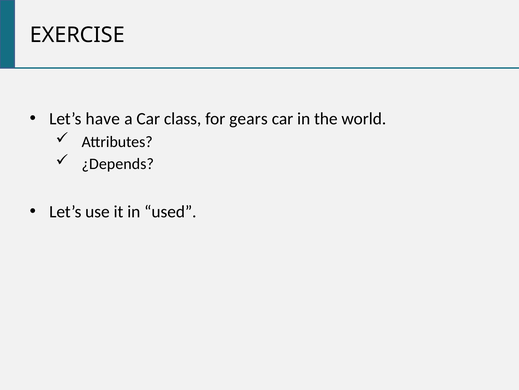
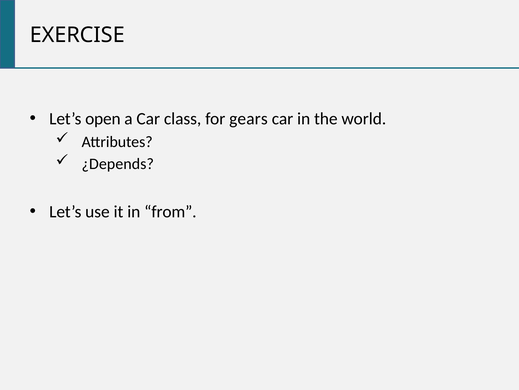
have: have -> open
used: used -> from
